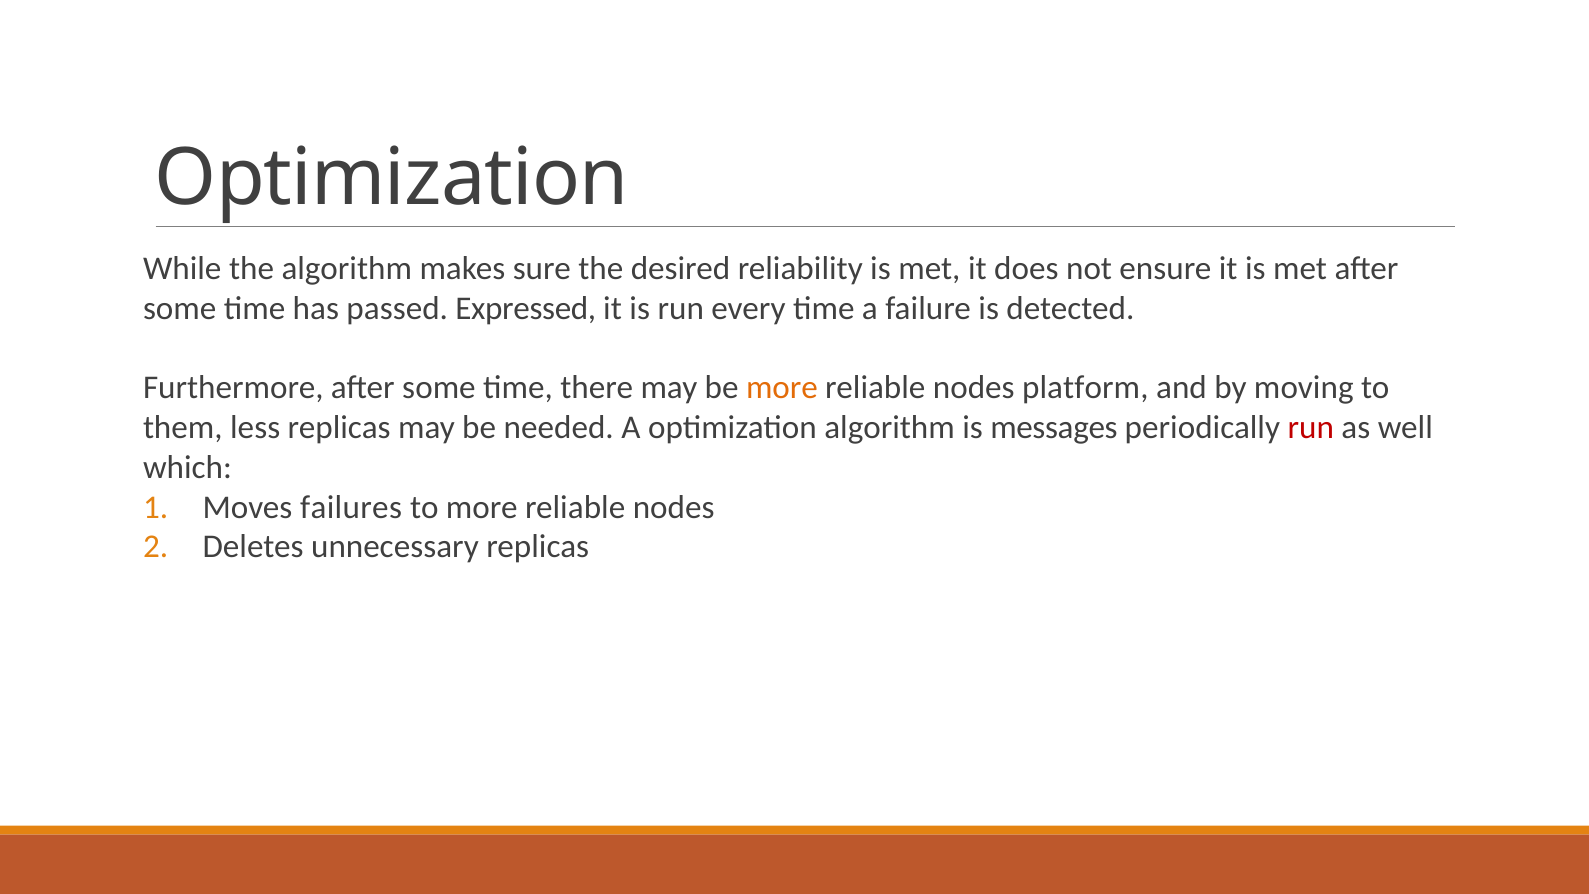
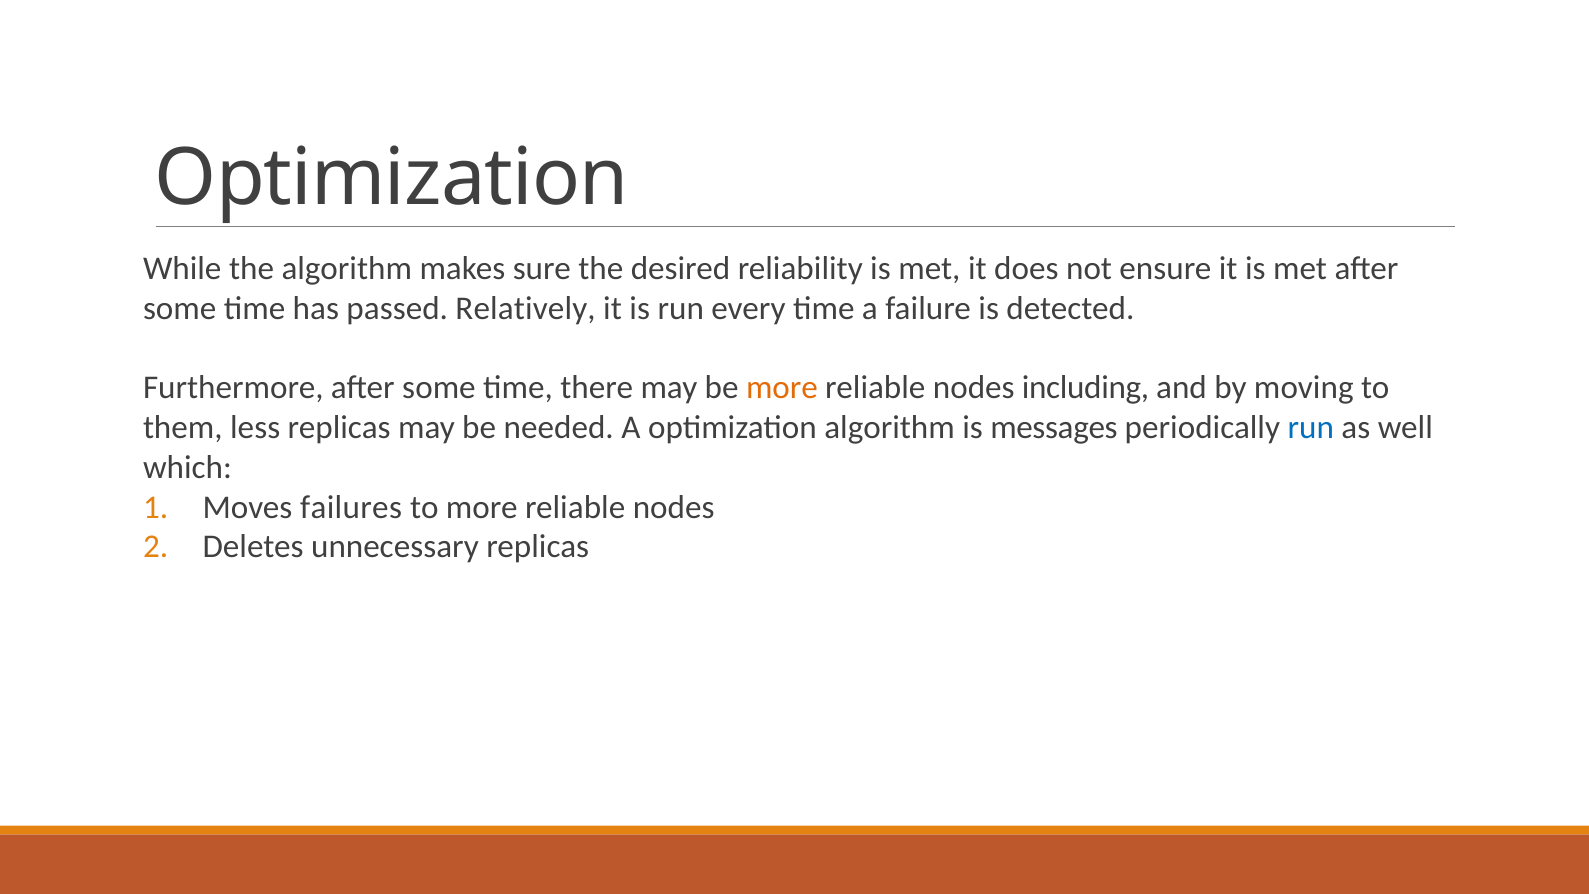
Expressed: Expressed -> Relatively
platform: platform -> including
run at (1311, 428) colour: red -> blue
